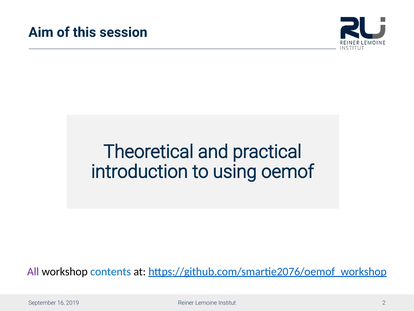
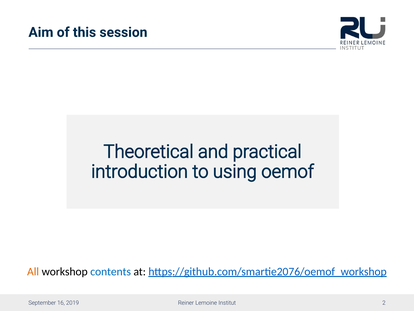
All colour: purple -> orange
